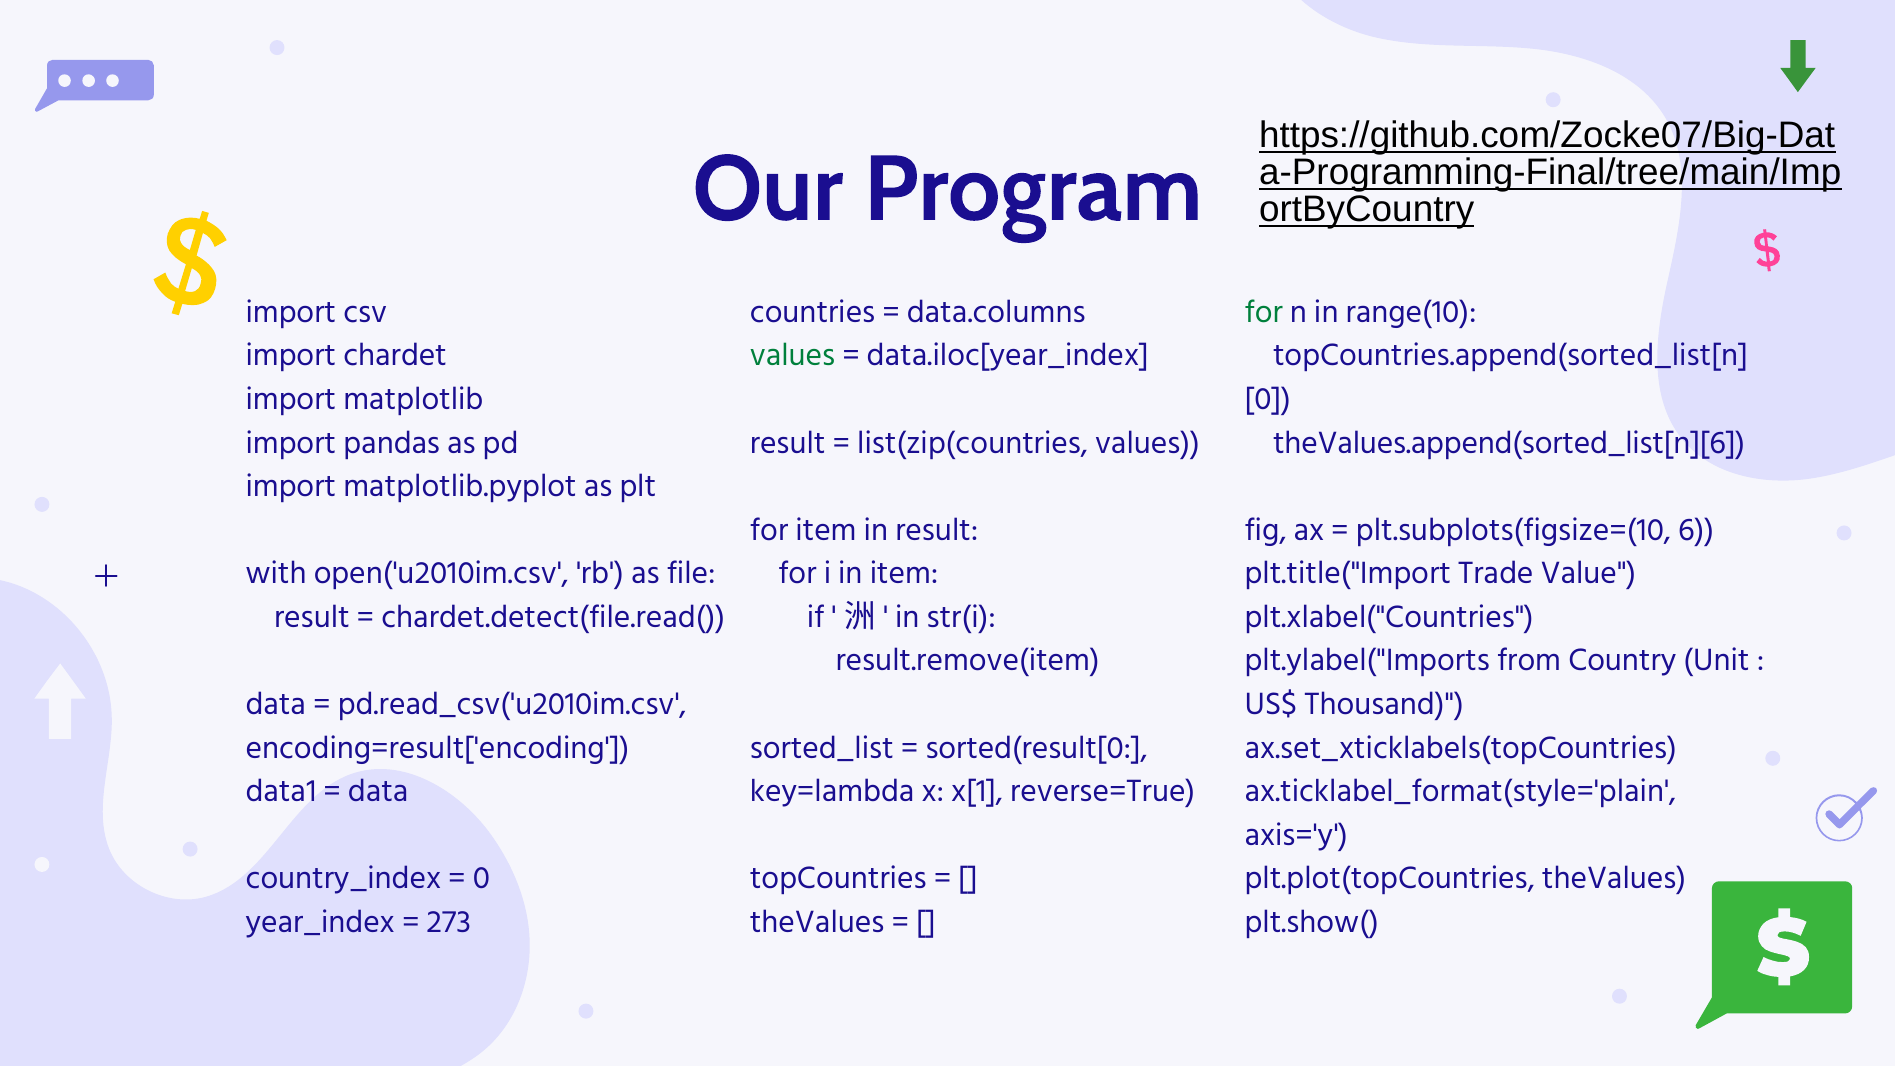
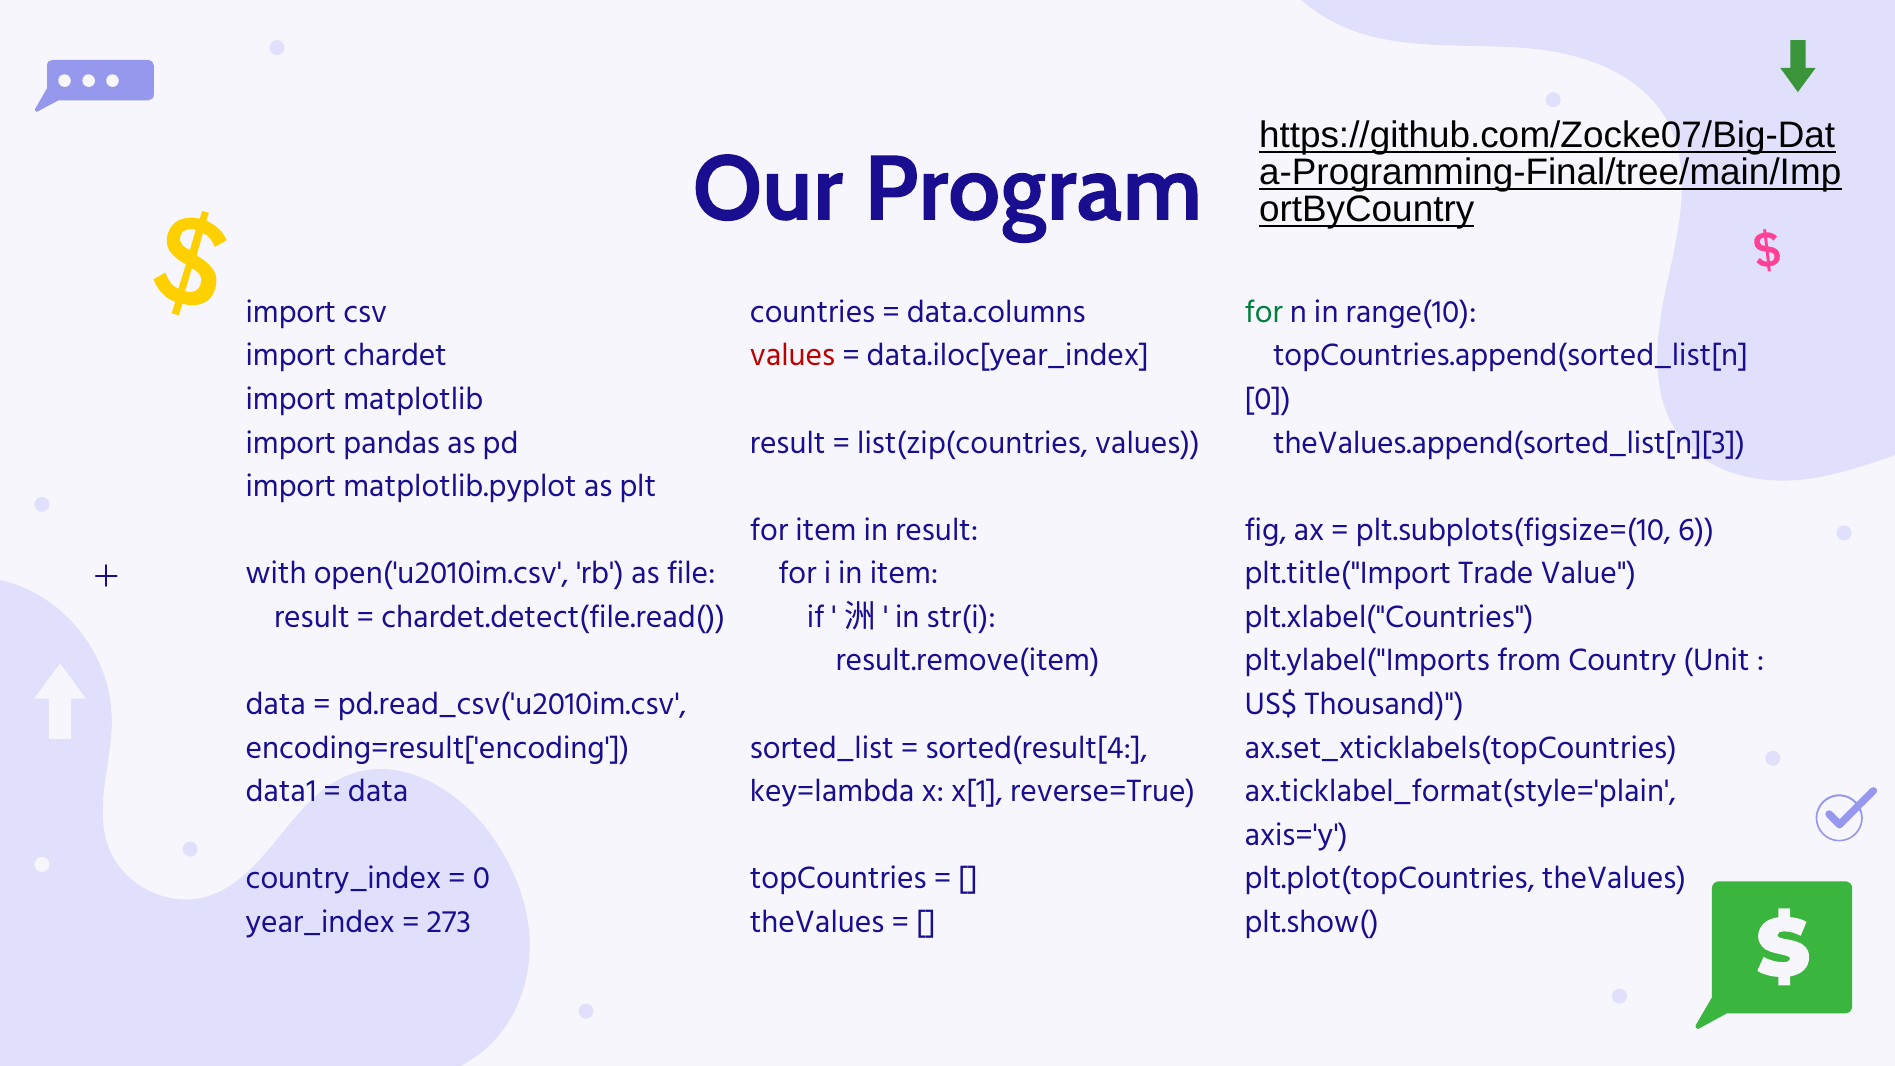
values at (793, 355) colour: green -> red
theValues.append(sorted_list[n][6: theValues.append(sorted_list[n][6 -> theValues.append(sorted_list[n][3
sorted(result[0: sorted(result[0 -> sorted(result[4
